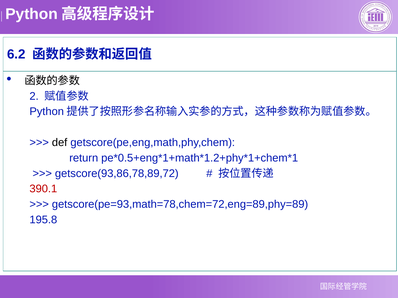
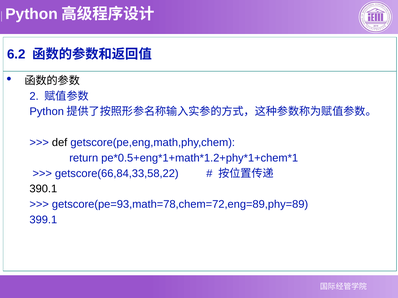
getscore(93,86,78,89,72: getscore(93,86,78,89,72 -> getscore(66,84,33,58,22
390.1 colour: red -> black
195.8: 195.8 -> 399.1
